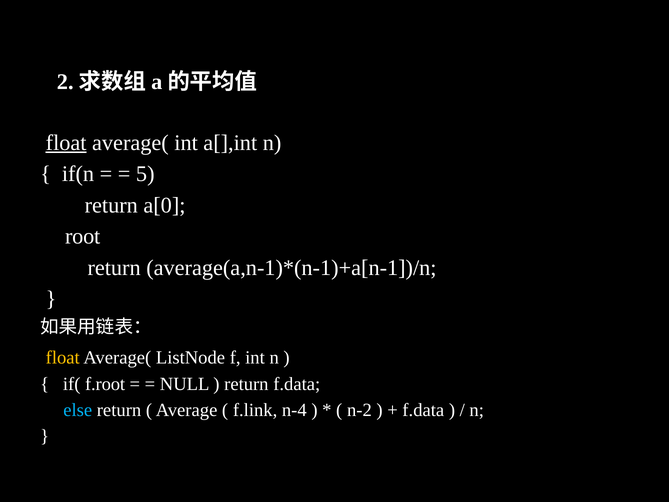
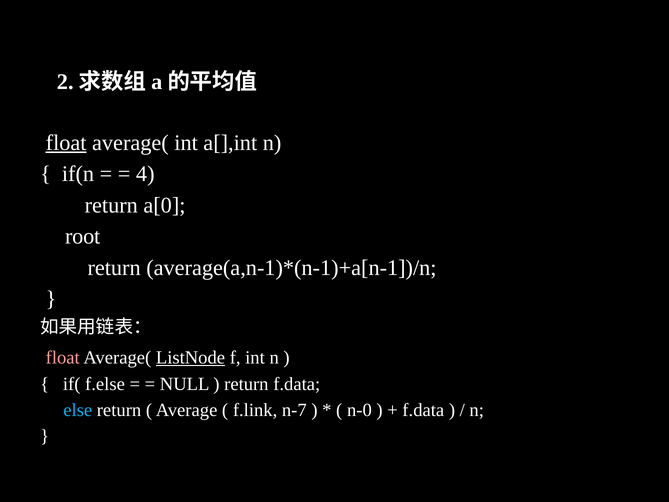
5: 5 -> 4
float at (63, 357) colour: yellow -> pink
ListNode underline: none -> present
f.root: f.root -> f.else
n-4: n-4 -> n-7
n-2: n-2 -> n-0
